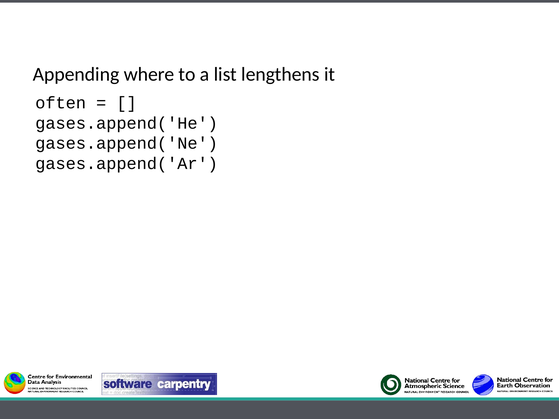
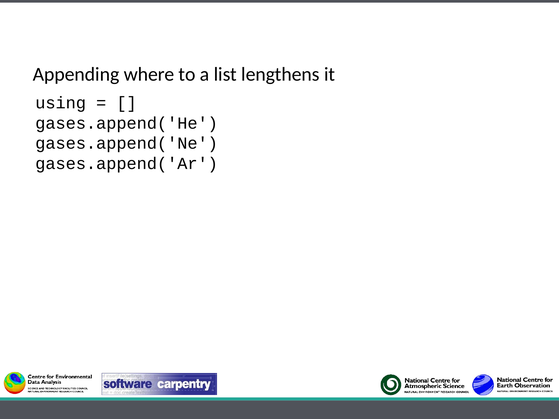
often: often -> using
